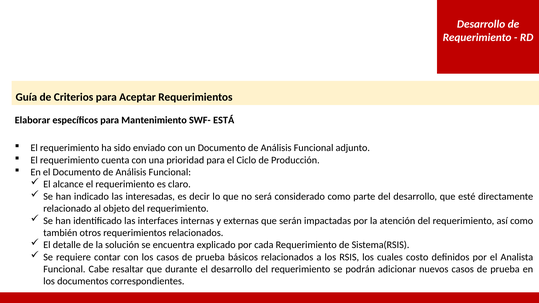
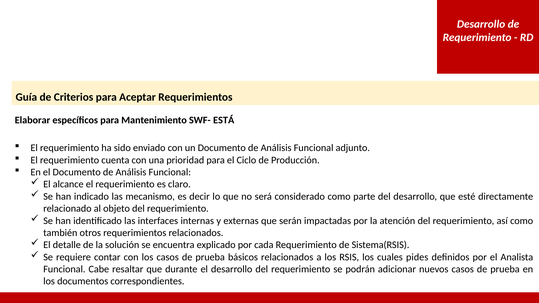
interesadas: interesadas -> mecanismo
costo: costo -> pides
